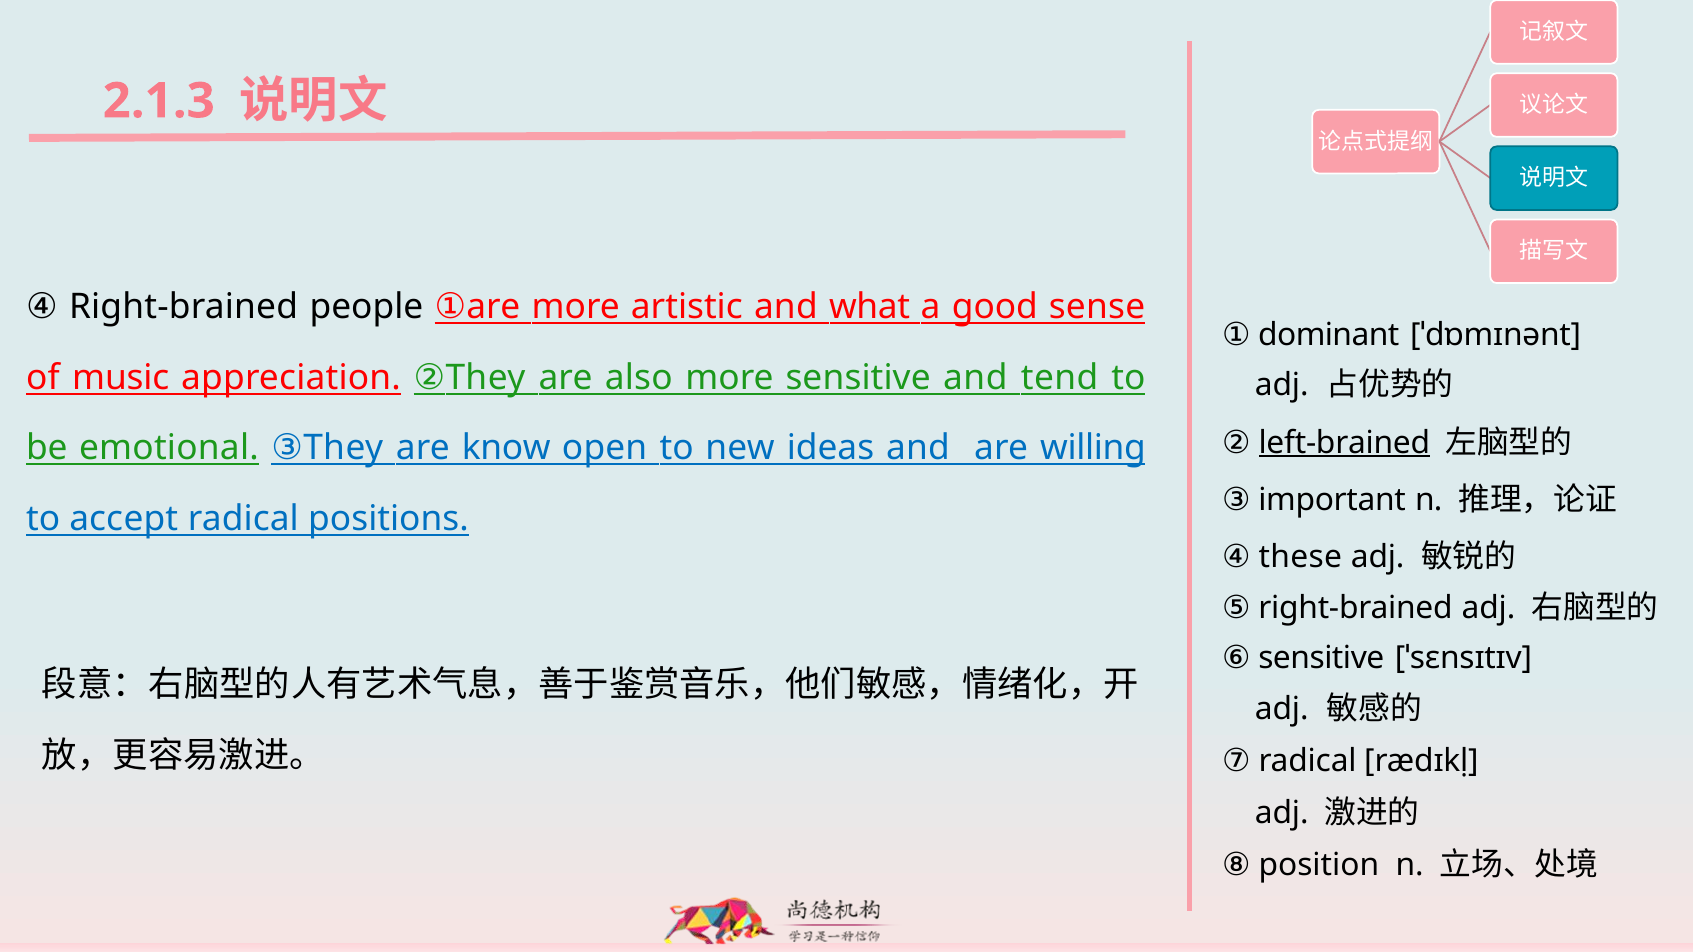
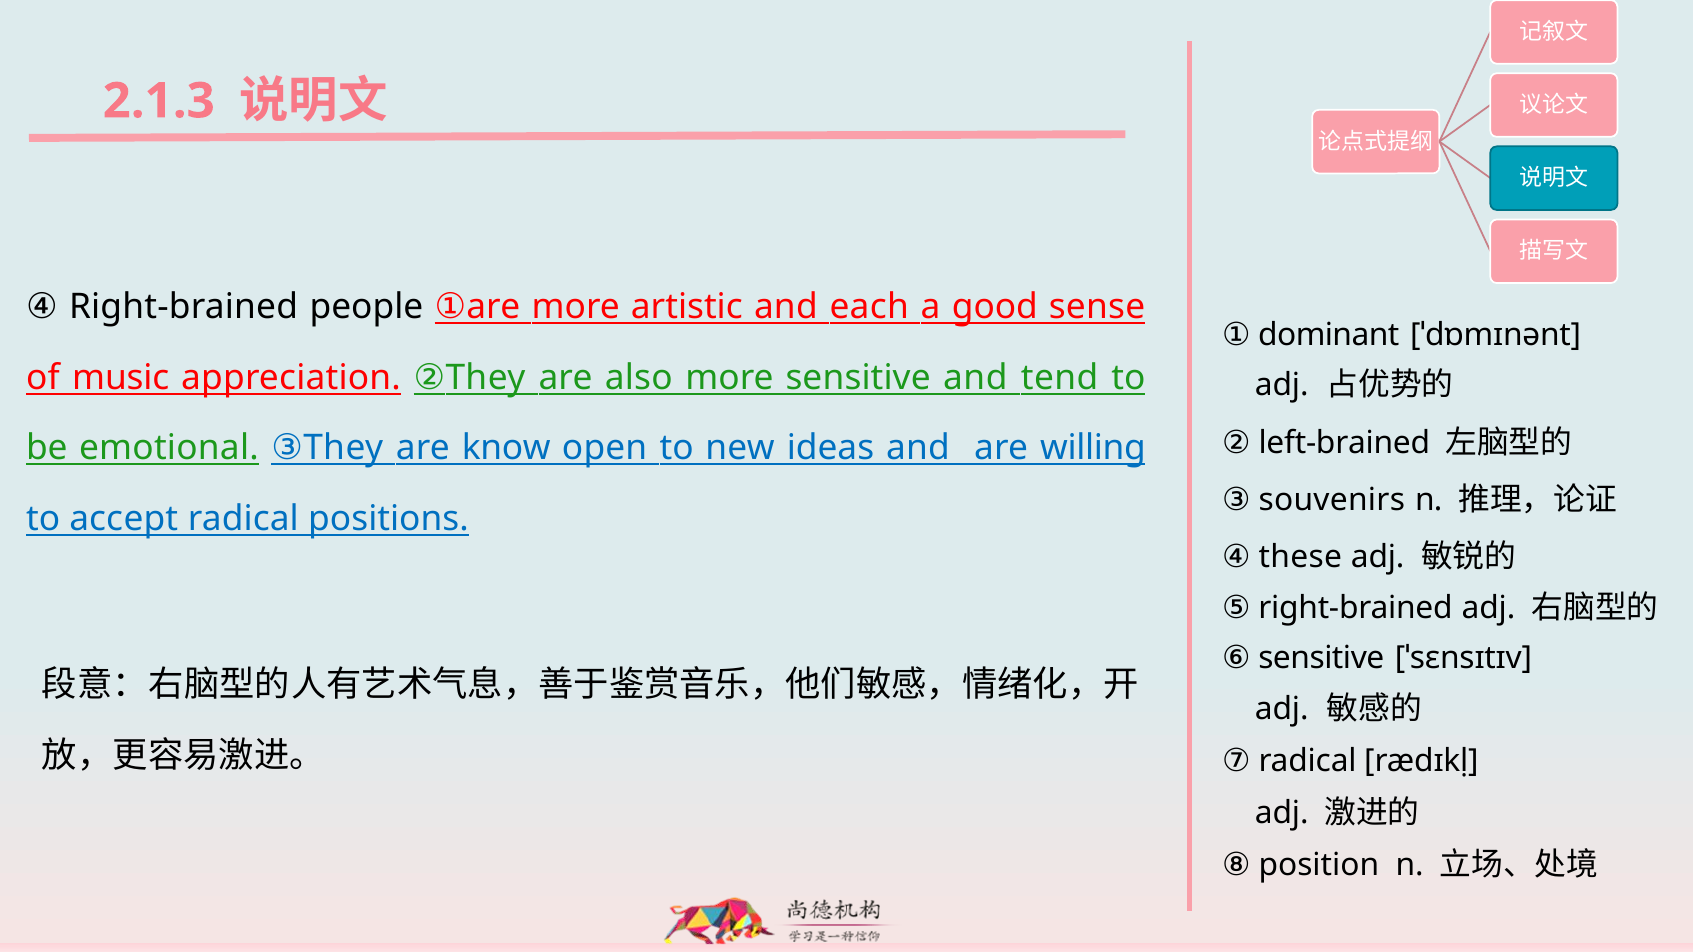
what: what -> each
left-brained underline: present -> none
important: important -> souvenirs
